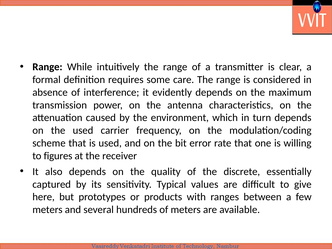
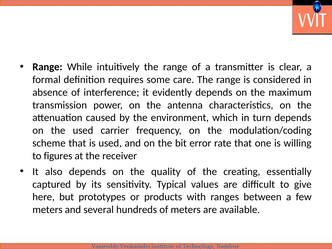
discrete: discrete -> creating
